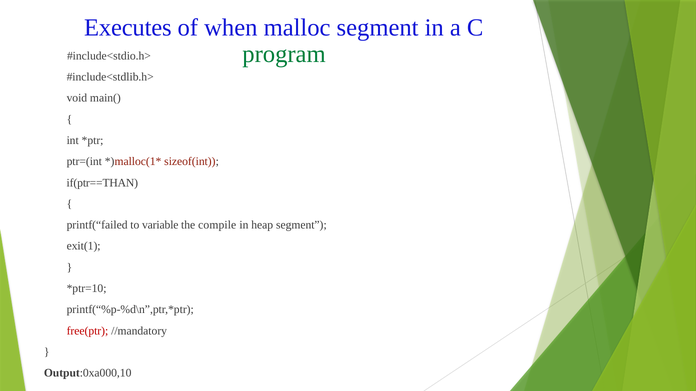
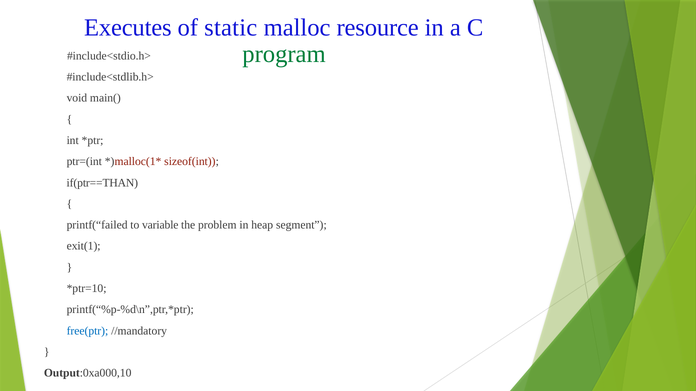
when: when -> static
malloc segment: segment -> resource
compile: compile -> problem
free(ptr colour: red -> blue
